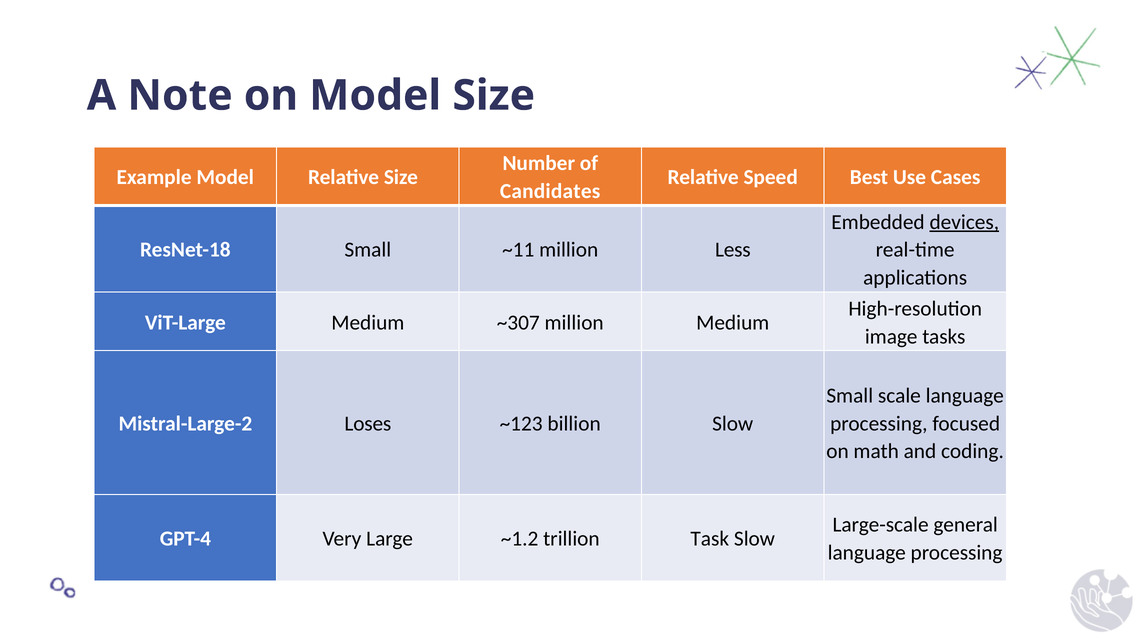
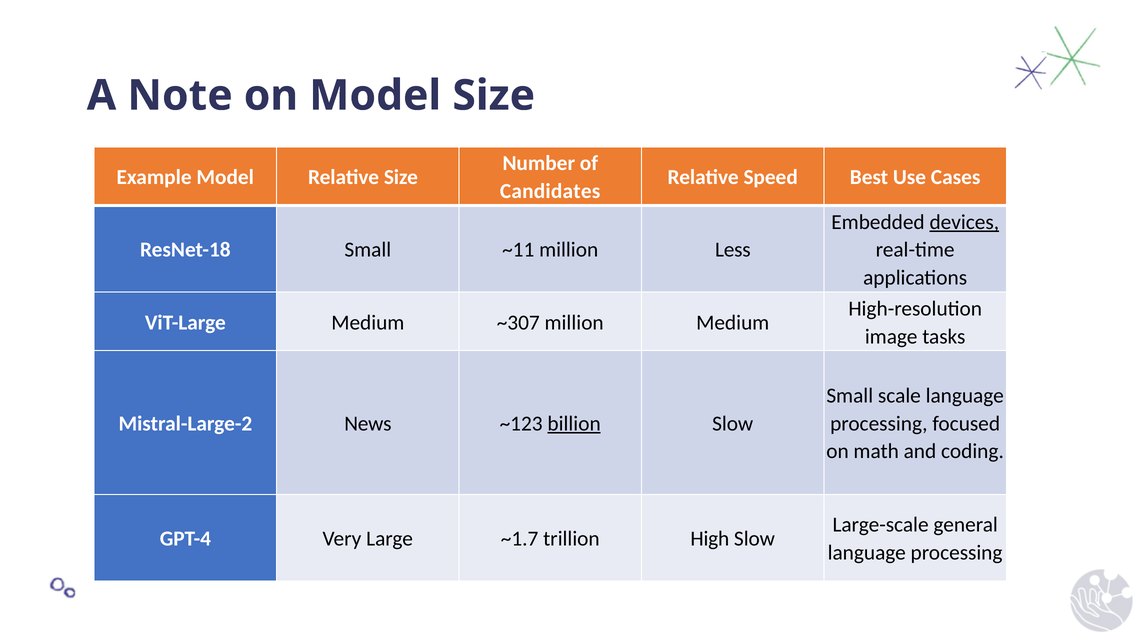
Loses: Loses -> News
billion underline: none -> present
~1.2: ~1.2 -> ~1.7
Task: Task -> High
